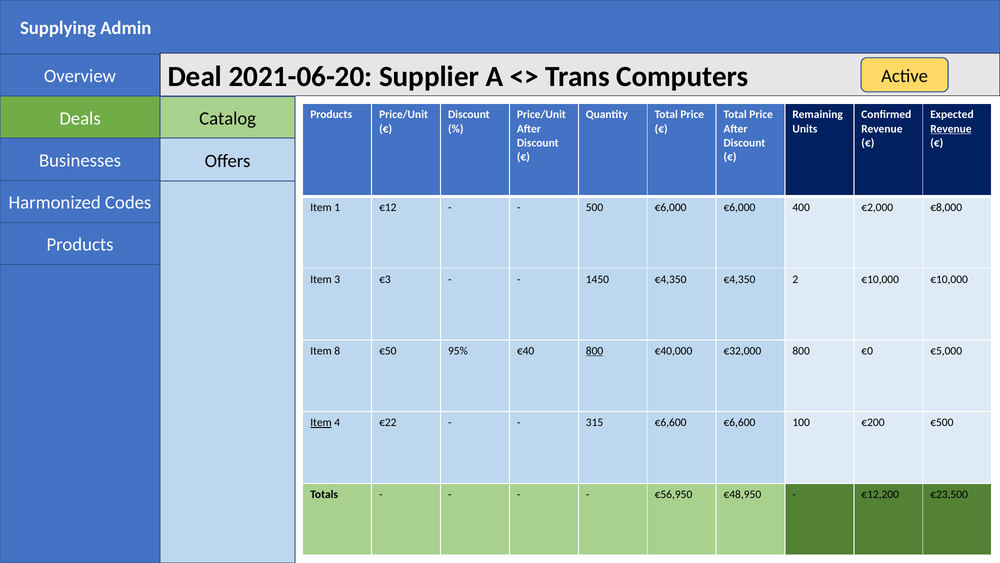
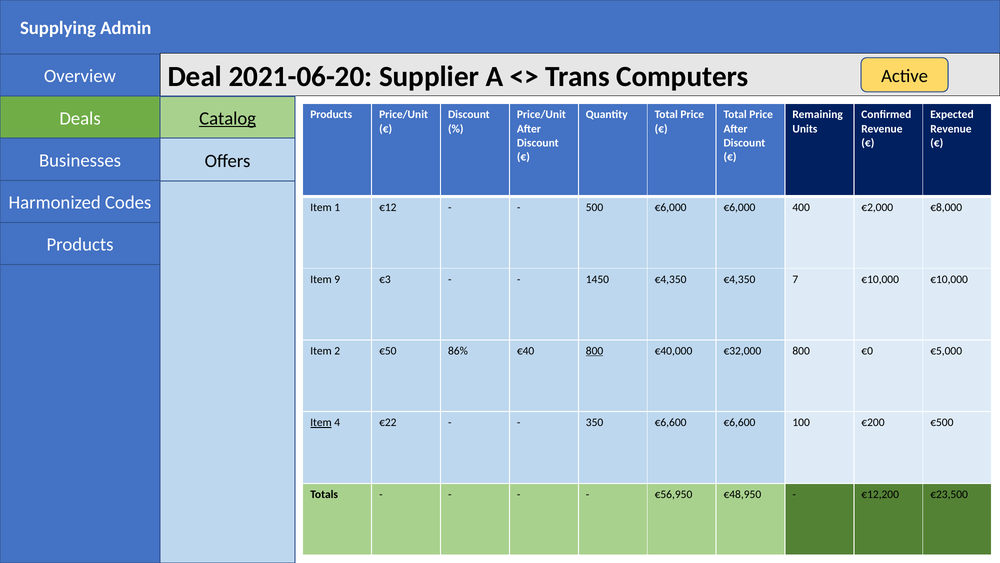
Catalog underline: none -> present
Revenue at (951, 129) underline: present -> none
3: 3 -> 9
2: 2 -> 7
8: 8 -> 2
95%: 95% -> 86%
315: 315 -> 350
